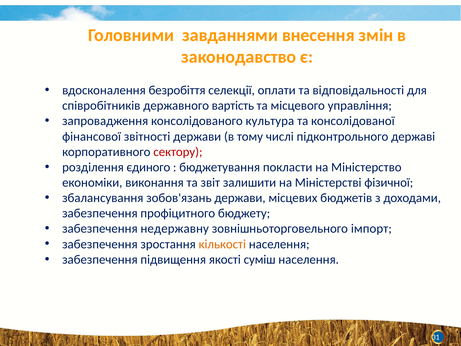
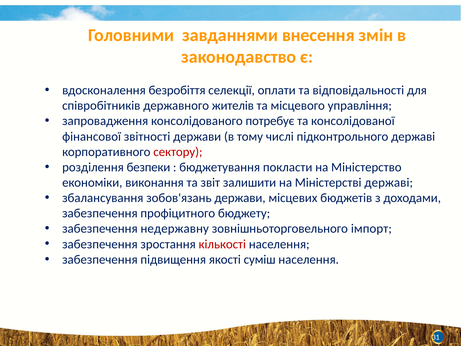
вартість: вартість -> жителів
культура: культура -> потребує
єдиного: єдиного -> безпеки
Міністерстві фізичної: фізичної -> державі
кількості colour: orange -> red
